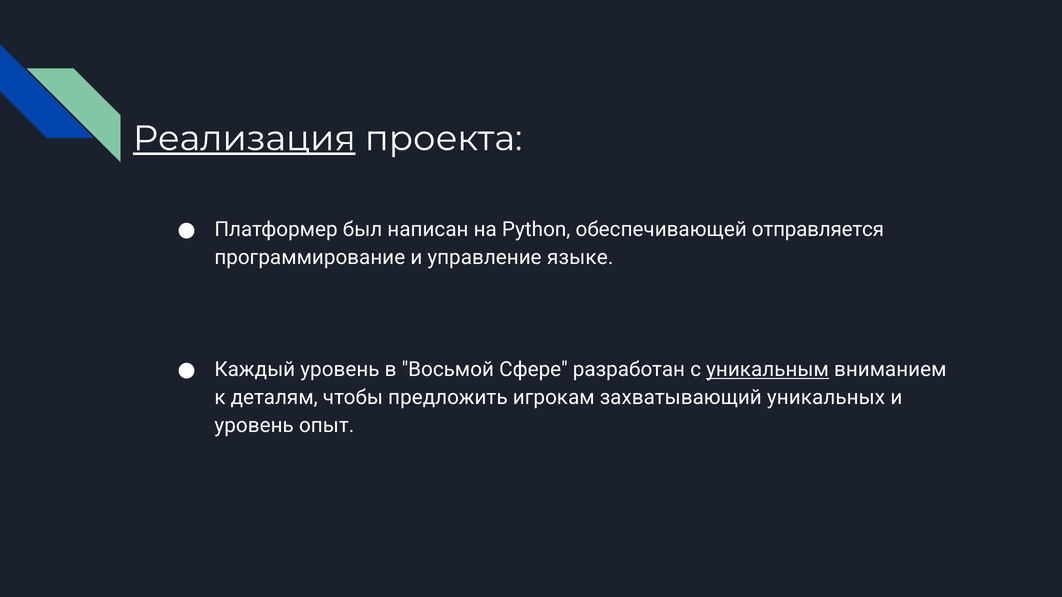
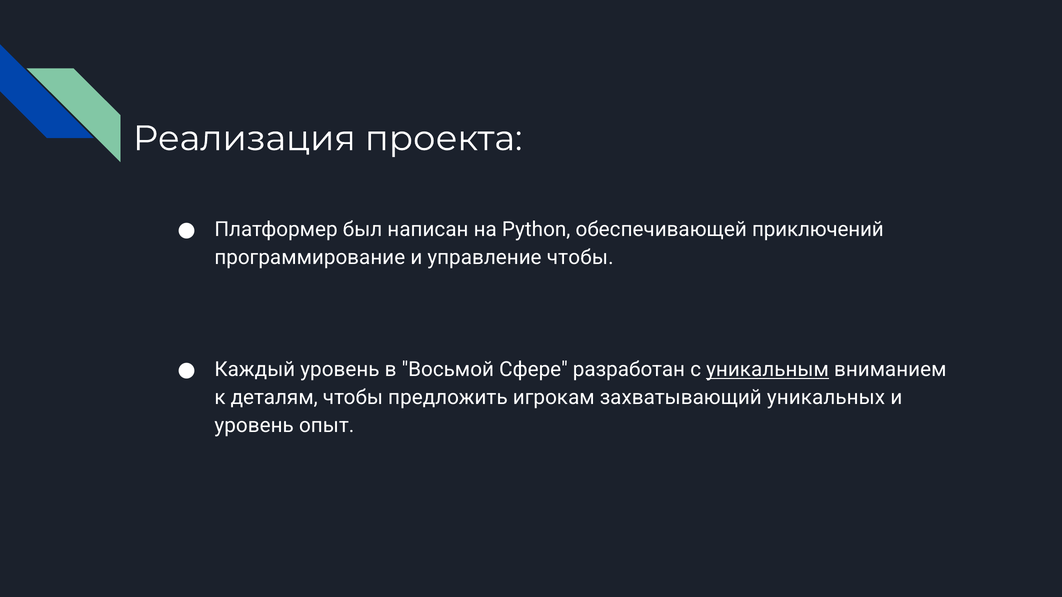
Реализация underline: present -> none
отправляется: отправляется -> приключений
управление языке: языке -> чтобы
